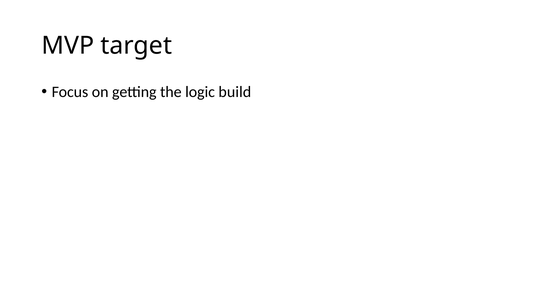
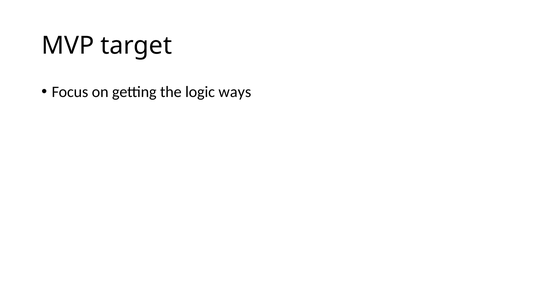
build: build -> ways
